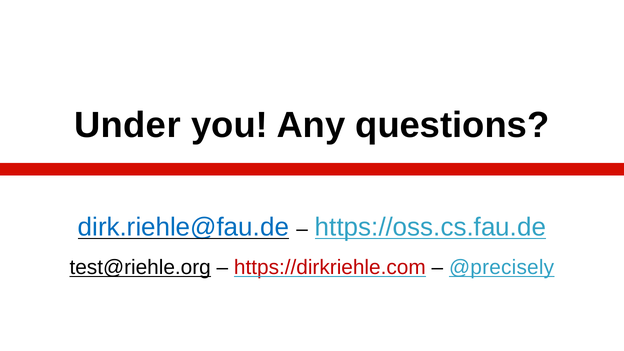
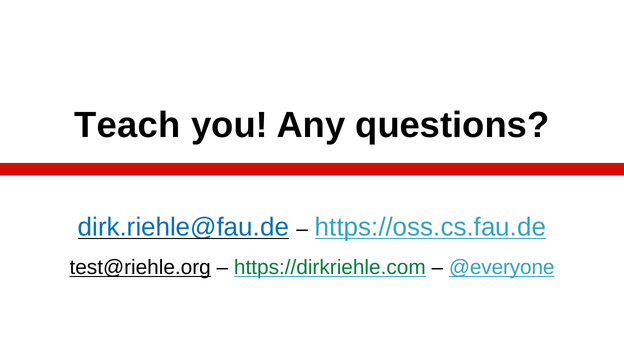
Under: Under -> Teach
https://dirkriehle.com colour: red -> green
@precisely: @precisely -> @everyone
